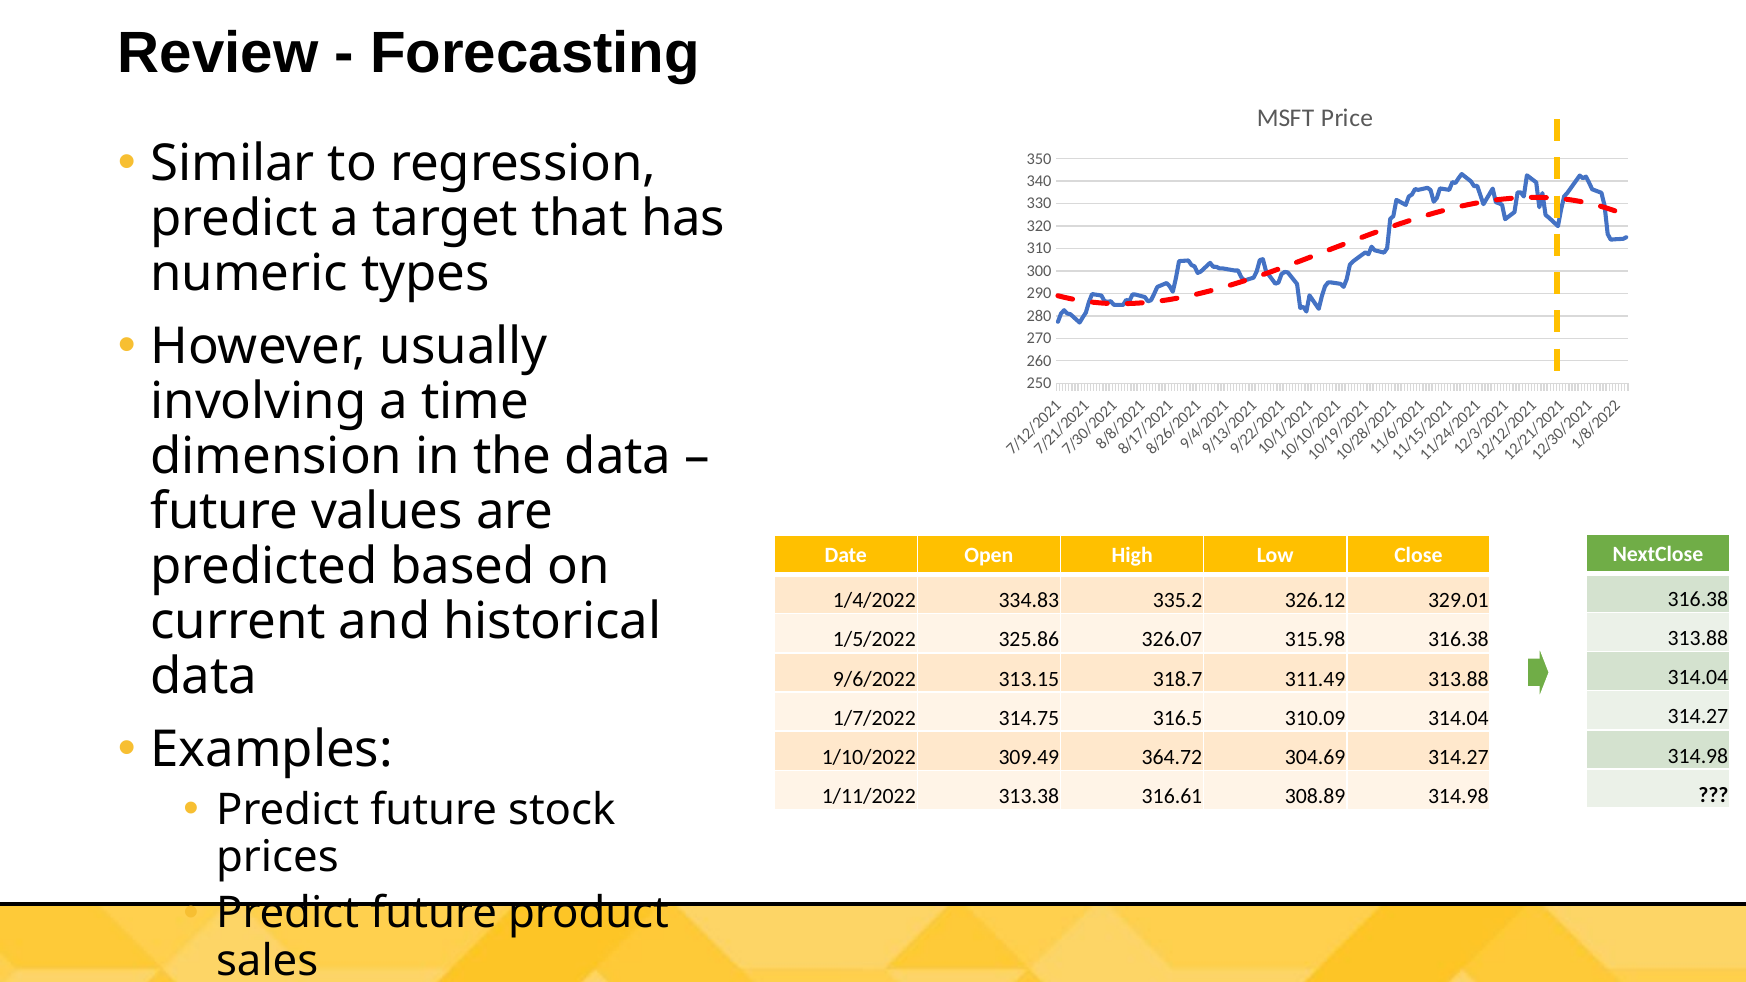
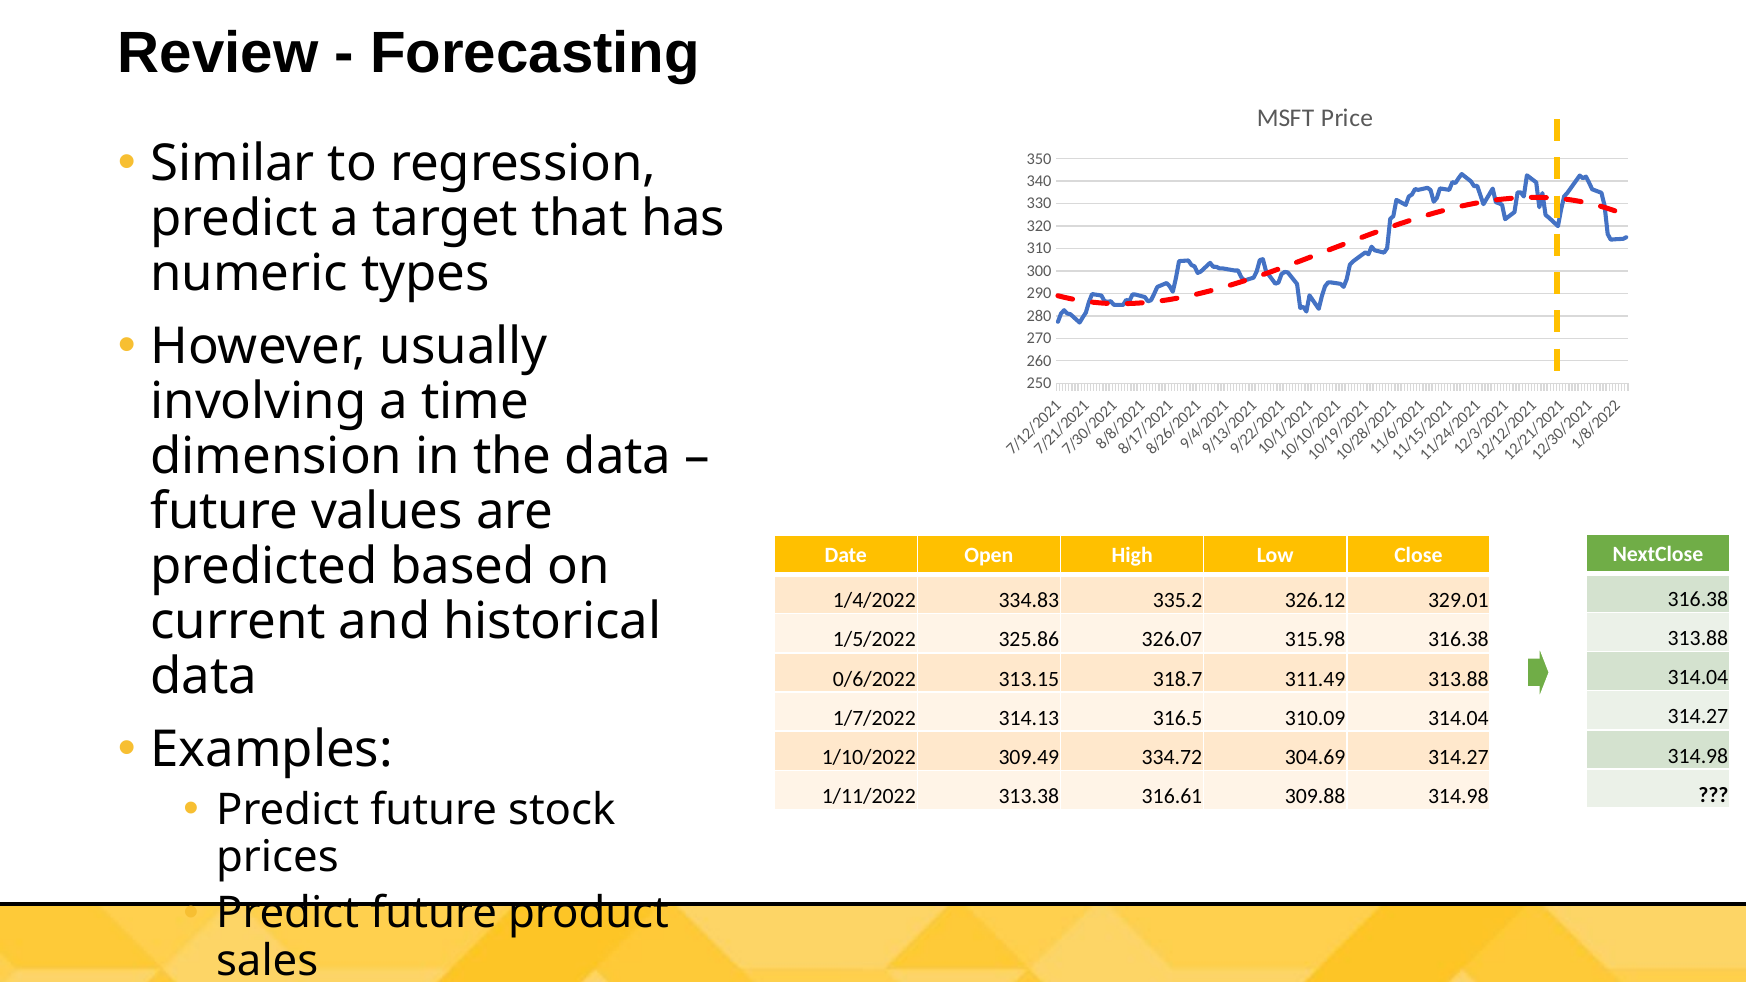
9/6/2022: 9/6/2022 -> 0/6/2022
314.75: 314.75 -> 314.13
364.72: 364.72 -> 334.72
308.89: 308.89 -> 309.88
